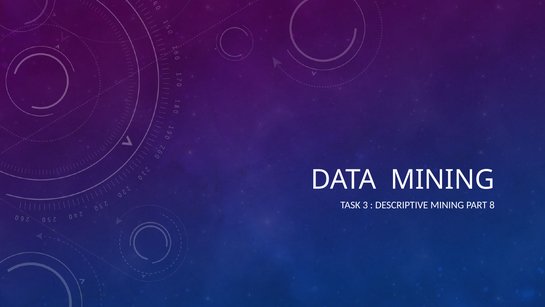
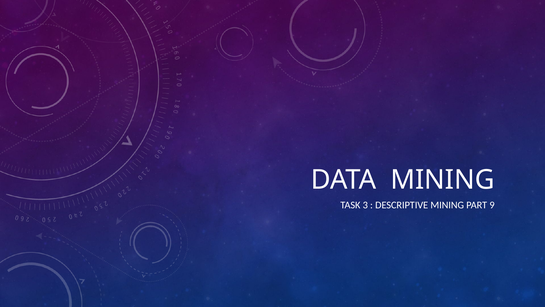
8: 8 -> 9
